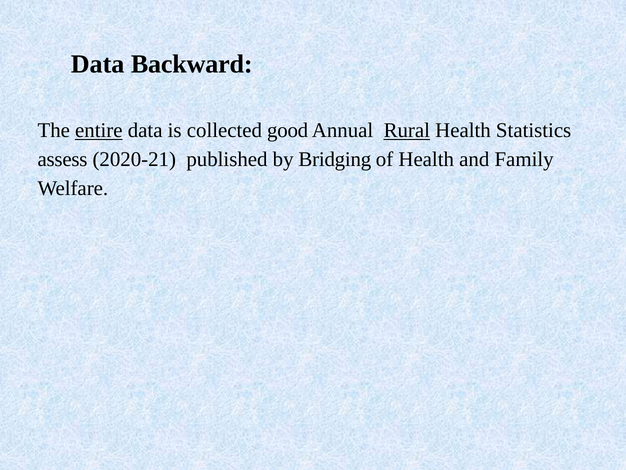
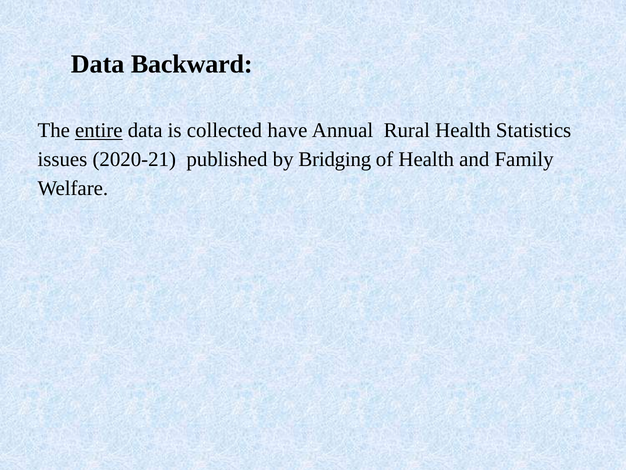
good: good -> have
Rural underline: present -> none
assess: assess -> issues
